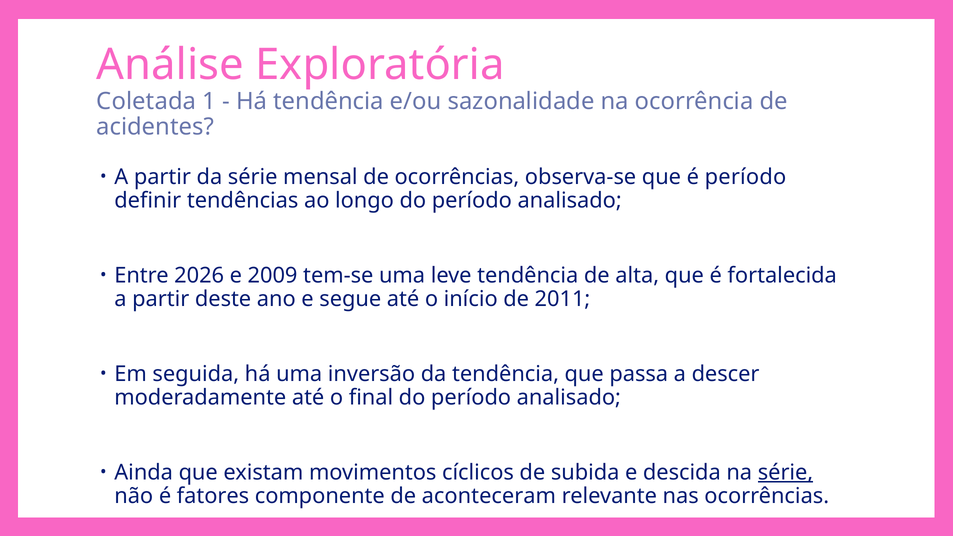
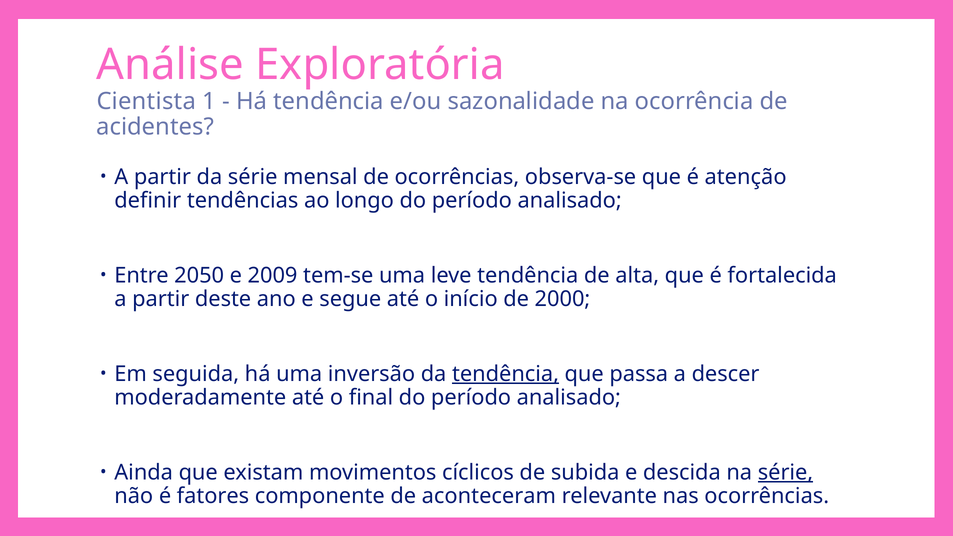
Coletada: Coletada -> Cientista
é período: período -> atenção
2026: 2026 -> 2050
2011: 2011 -> 2000
tendência at (506, 374) underline: none -> present
